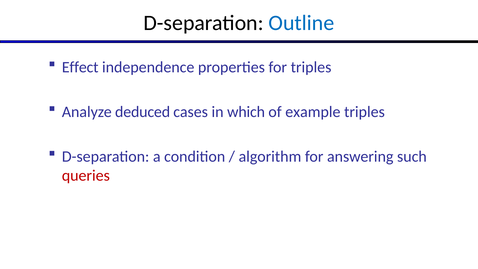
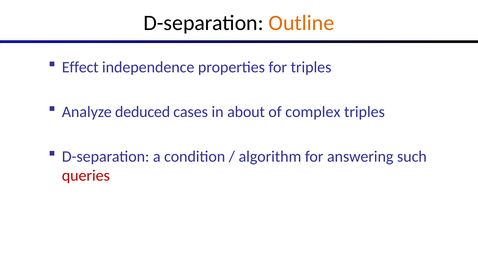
Outline colour: blue -> orange
which: which -> about
example: example -> complex
